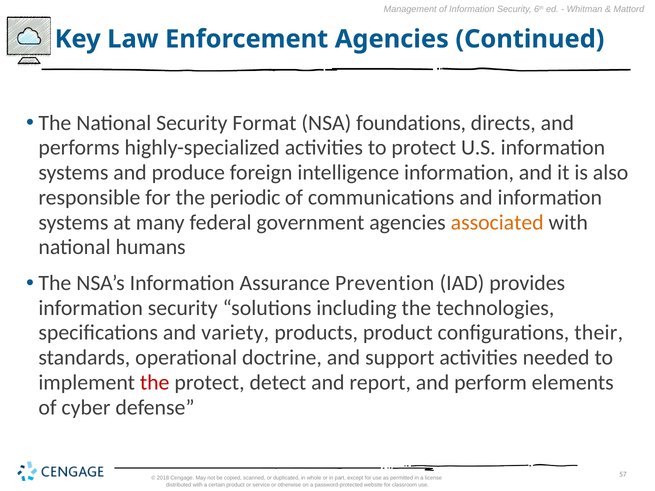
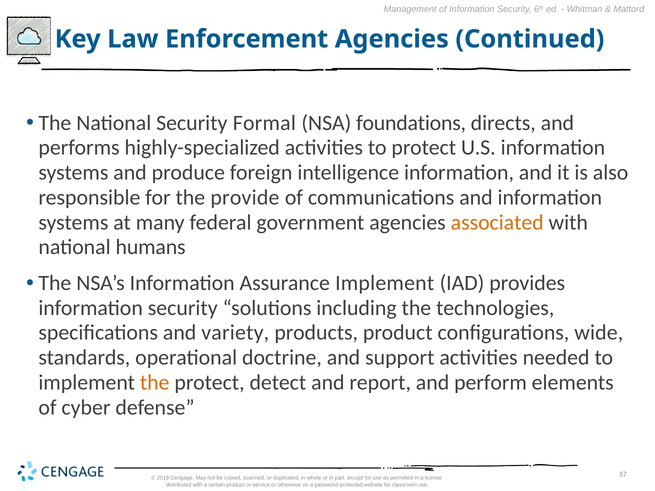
Format: Format -> Formal
periodic: periodic -> provide
Assurance Prevention: Prevention -> Implement
their: their -> wide
the at (155, 383) colour: red -> orange
